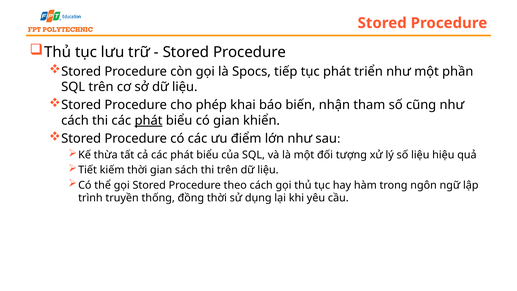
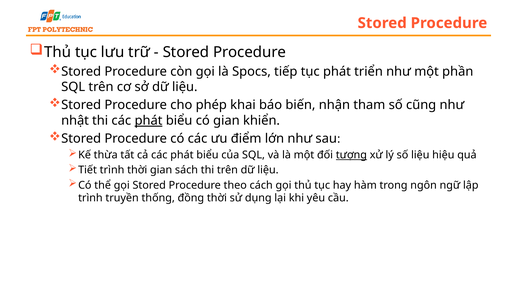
cách at (75, 120): cách -> nhật
tượng underline: none -> present
Tiết kiếm: kiếm -> trình
